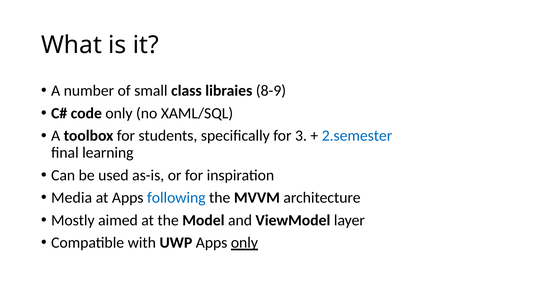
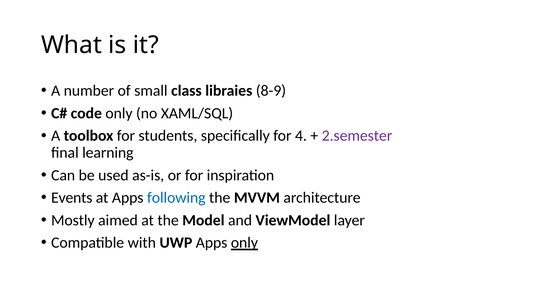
3: 3 -> 4
2.semester colour: blue -> purple
Media: Media -> Events
